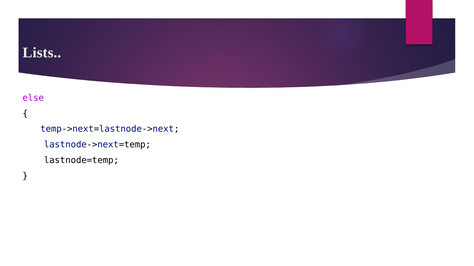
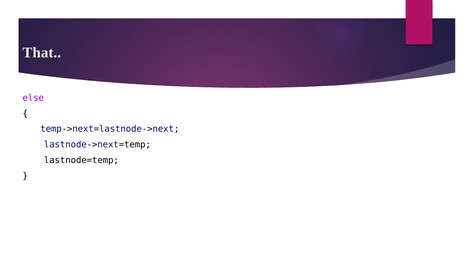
Lists: Lists -> That
